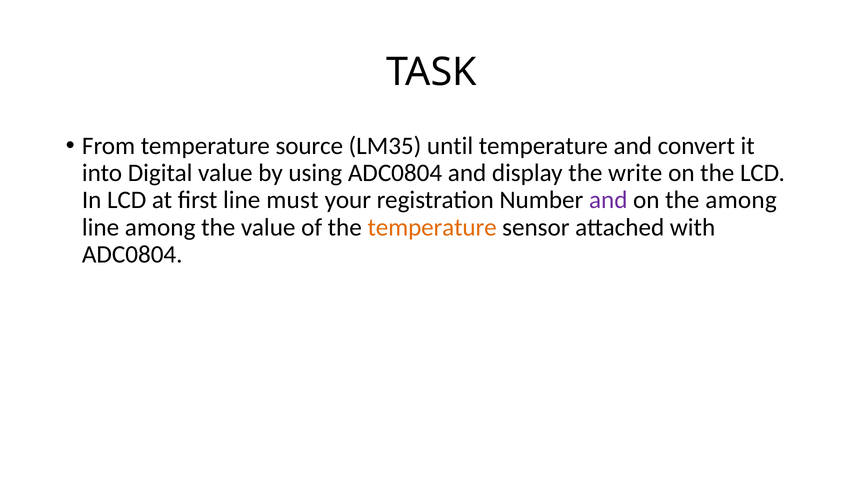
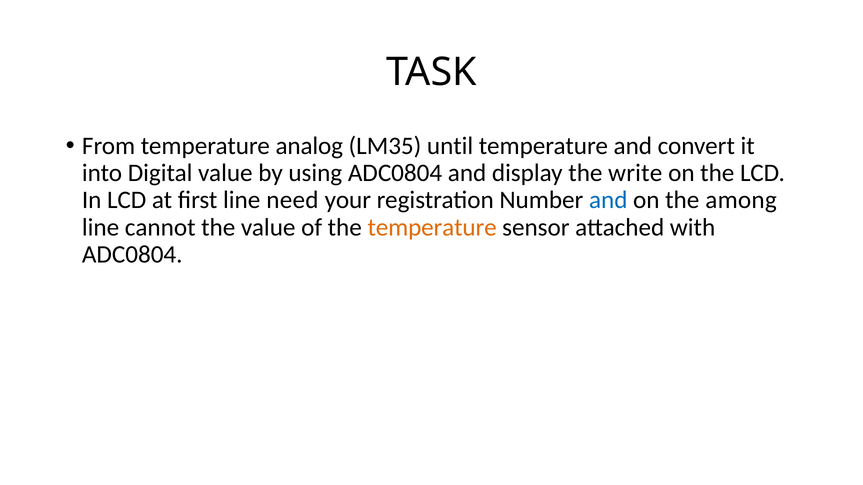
source: source -> analog
must: must -> need
and at (608, 200) colour: purple -> blue
line among: among -> cannot
